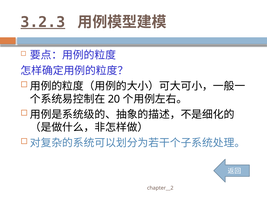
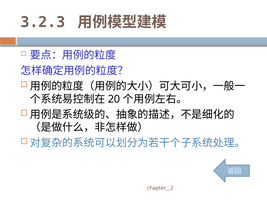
3.2.3 underline: present -> none
